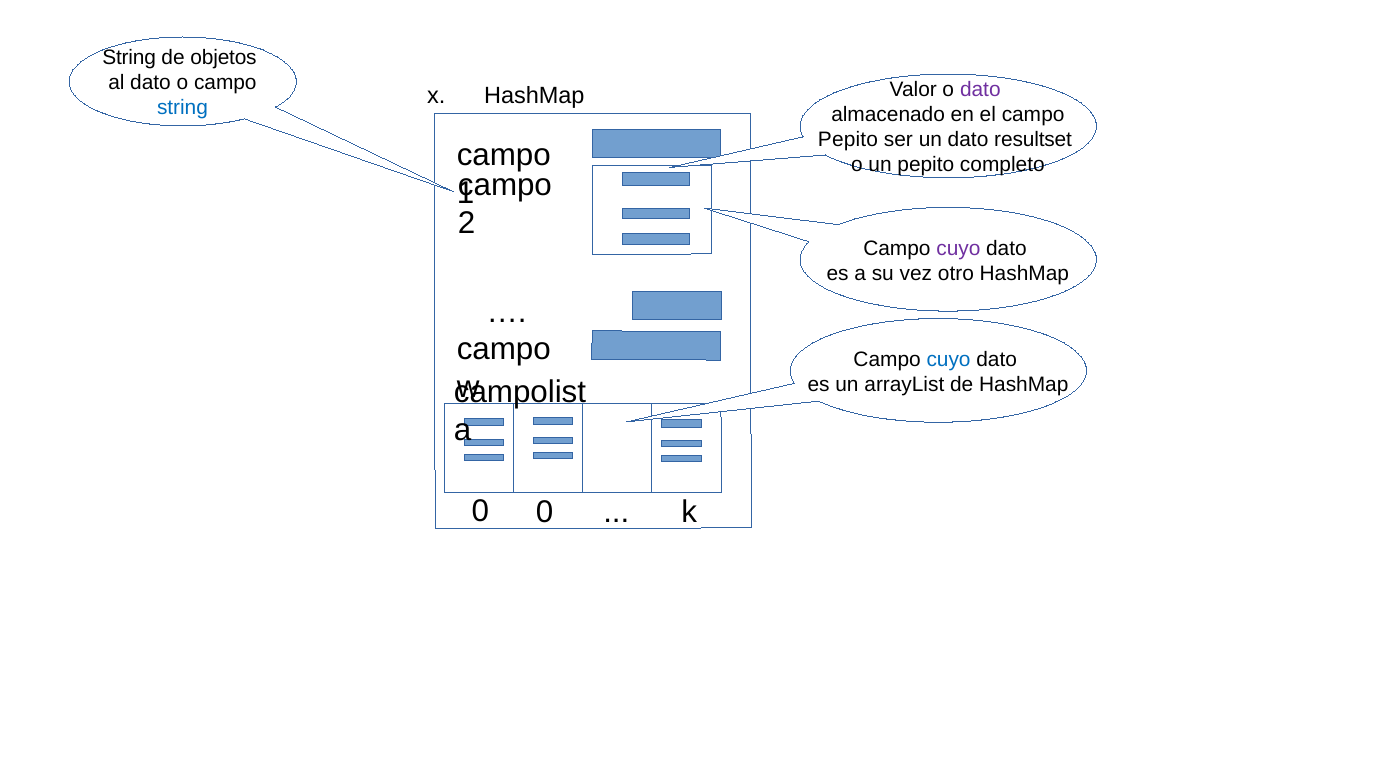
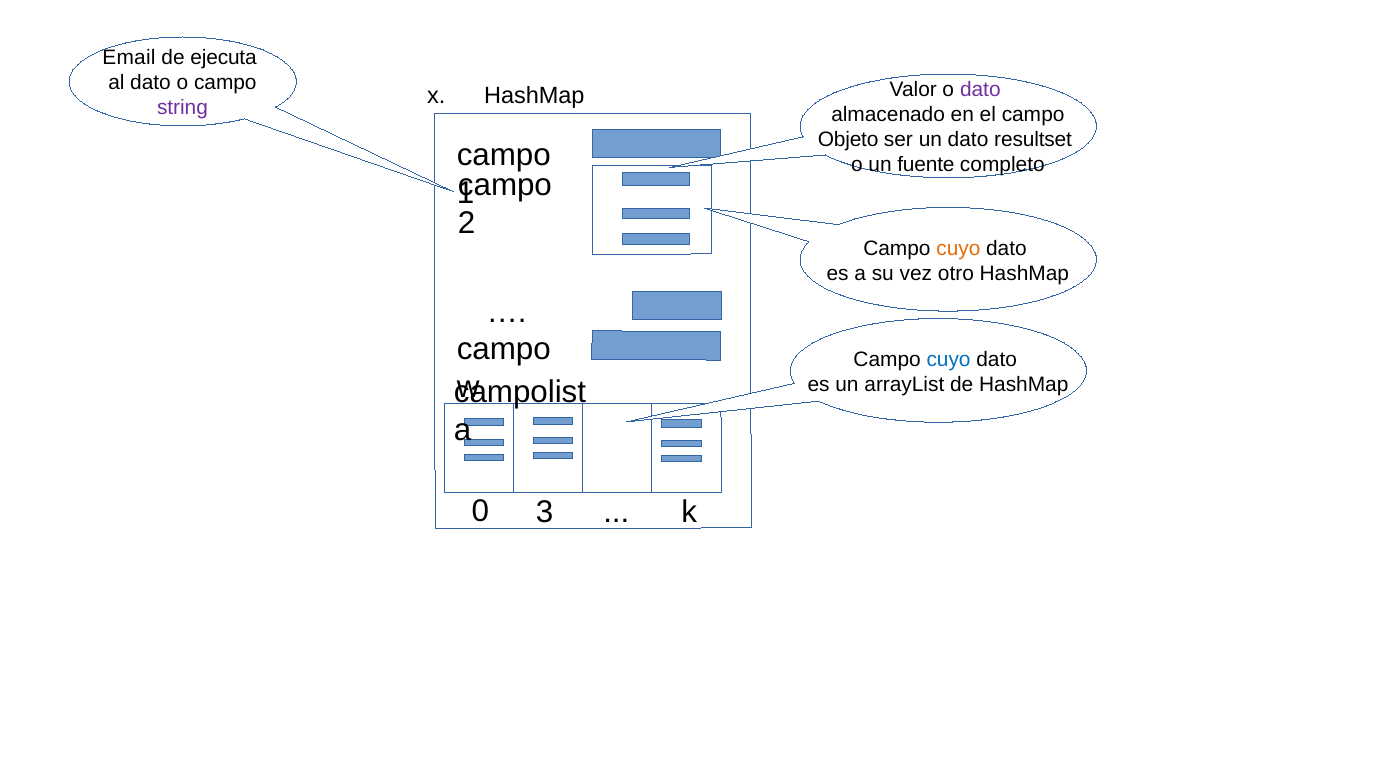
String at (129, 58): String -> Email
objetos: objetos -> ejecuta
string at (183, 108) colour: blue -> purple
Pepito at (848, 140): Pepito -> Objeto
un pepito: pepito -> fuente
cuyo at (958, 248) colour: purple -> orange
0 0: 0 -> 3
